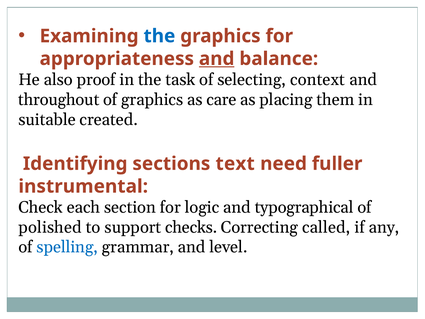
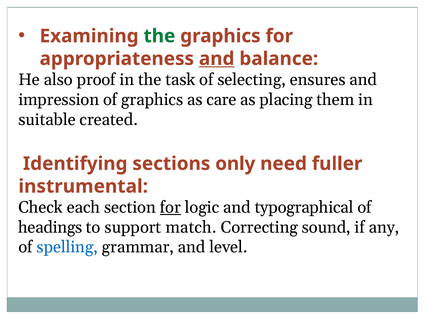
the at (159, 36) colour: blue -> green
context: context -> ensures
throughout: throughout -> impression
text: text -> only
for at (170, 207) underline: none -> present
polished: polished -> headings
checks: checks -> match
called: called -> sound
